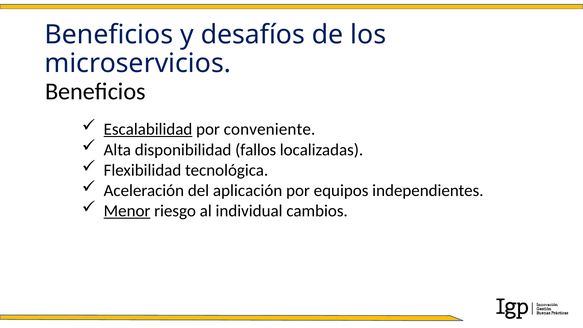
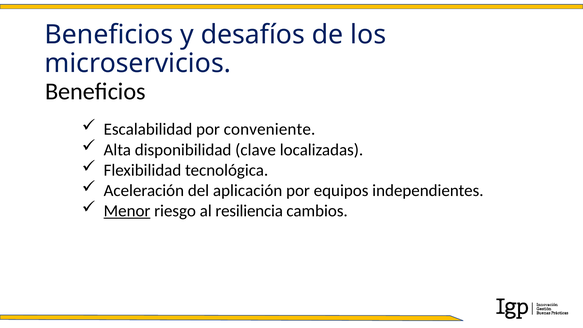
Escalabilidad underline: present -> none
fallos: fallos -> clave
individual: individual -> resiliencia
